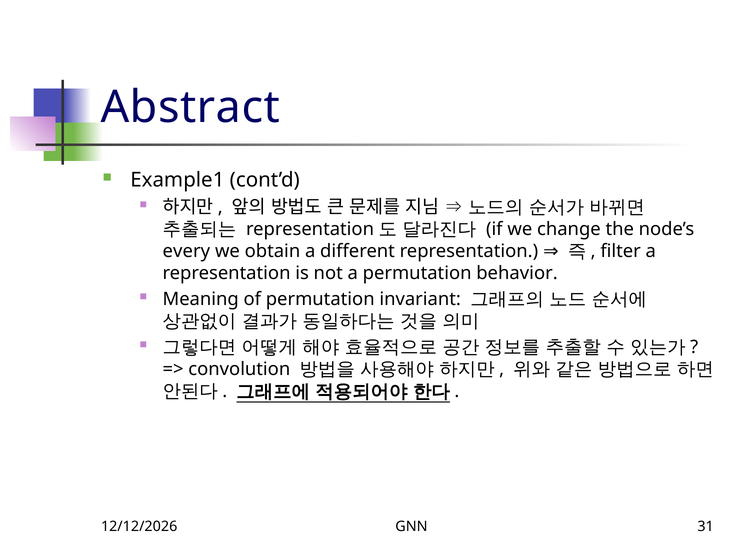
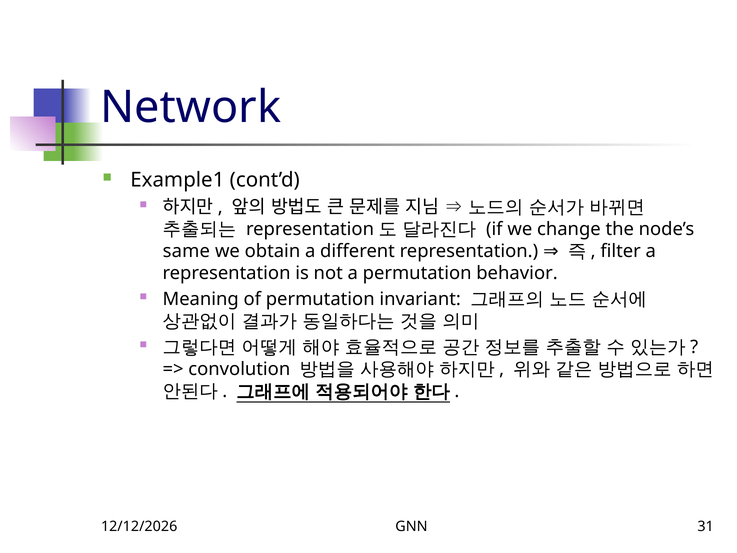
Abstract: Abstract -> Network
every: every -> same
